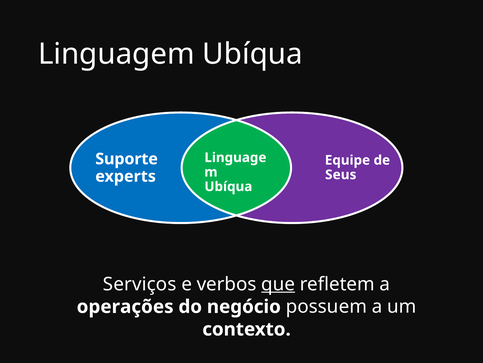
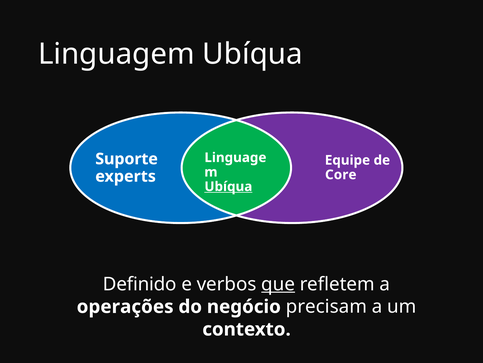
Seus: Seus -> Core
Ubíqua at (228, 186) underline: none -> present
Serviços: Serviços -> Definido
possuem: possuem -> precisam
